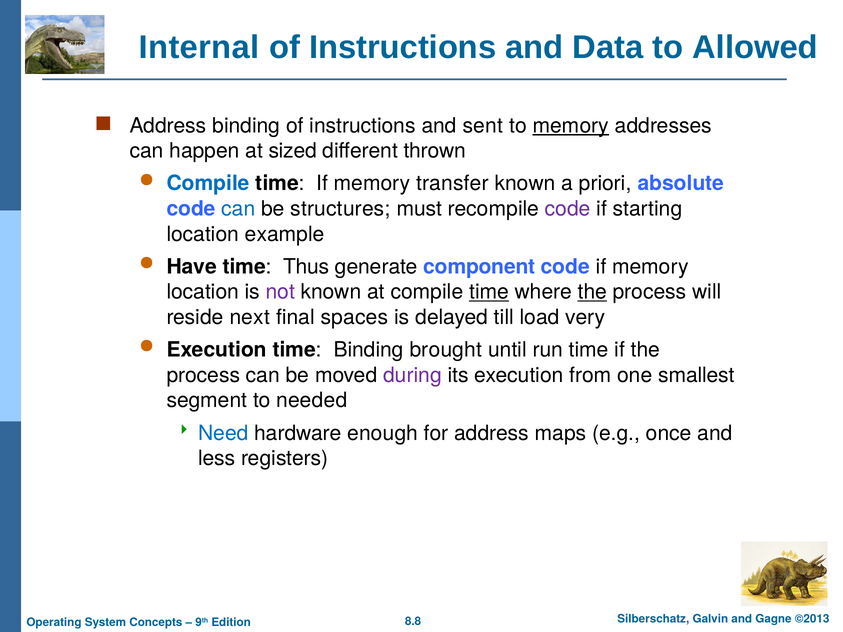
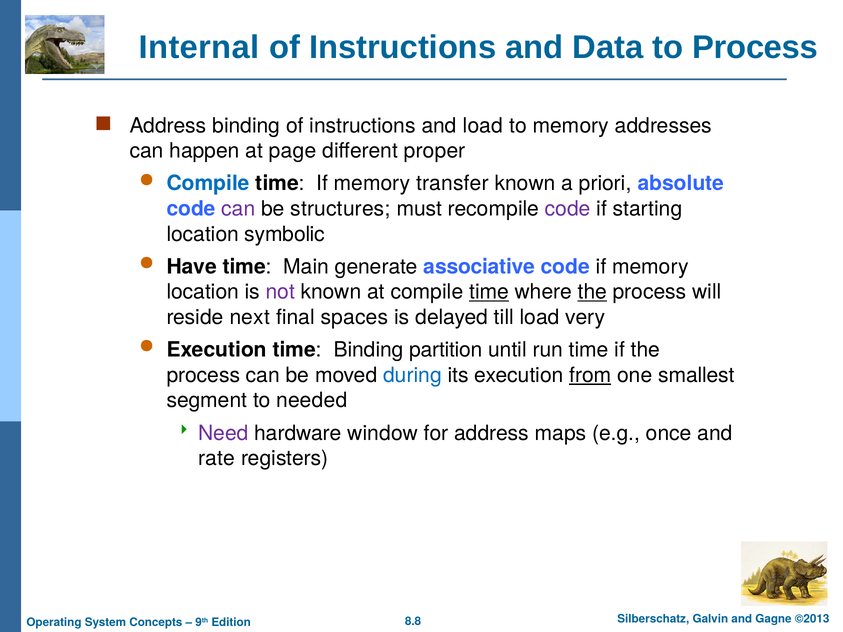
to Allowed: Allowed -> Process
and sent: sent -> load
memory at (571, 126) underline: present -> none
sized: sized -> page
thrown: thrown -> proper
can at (238, 209) colour: blue -> purple
example: example -> symbolic
Thus: Thus -> Main
component: component -> associative
brought: brought -> partition
during colour: purple -> blue
from underline: none -> present
Need colour: blue -> purple
enough: enough -> window
less: less -> rate
